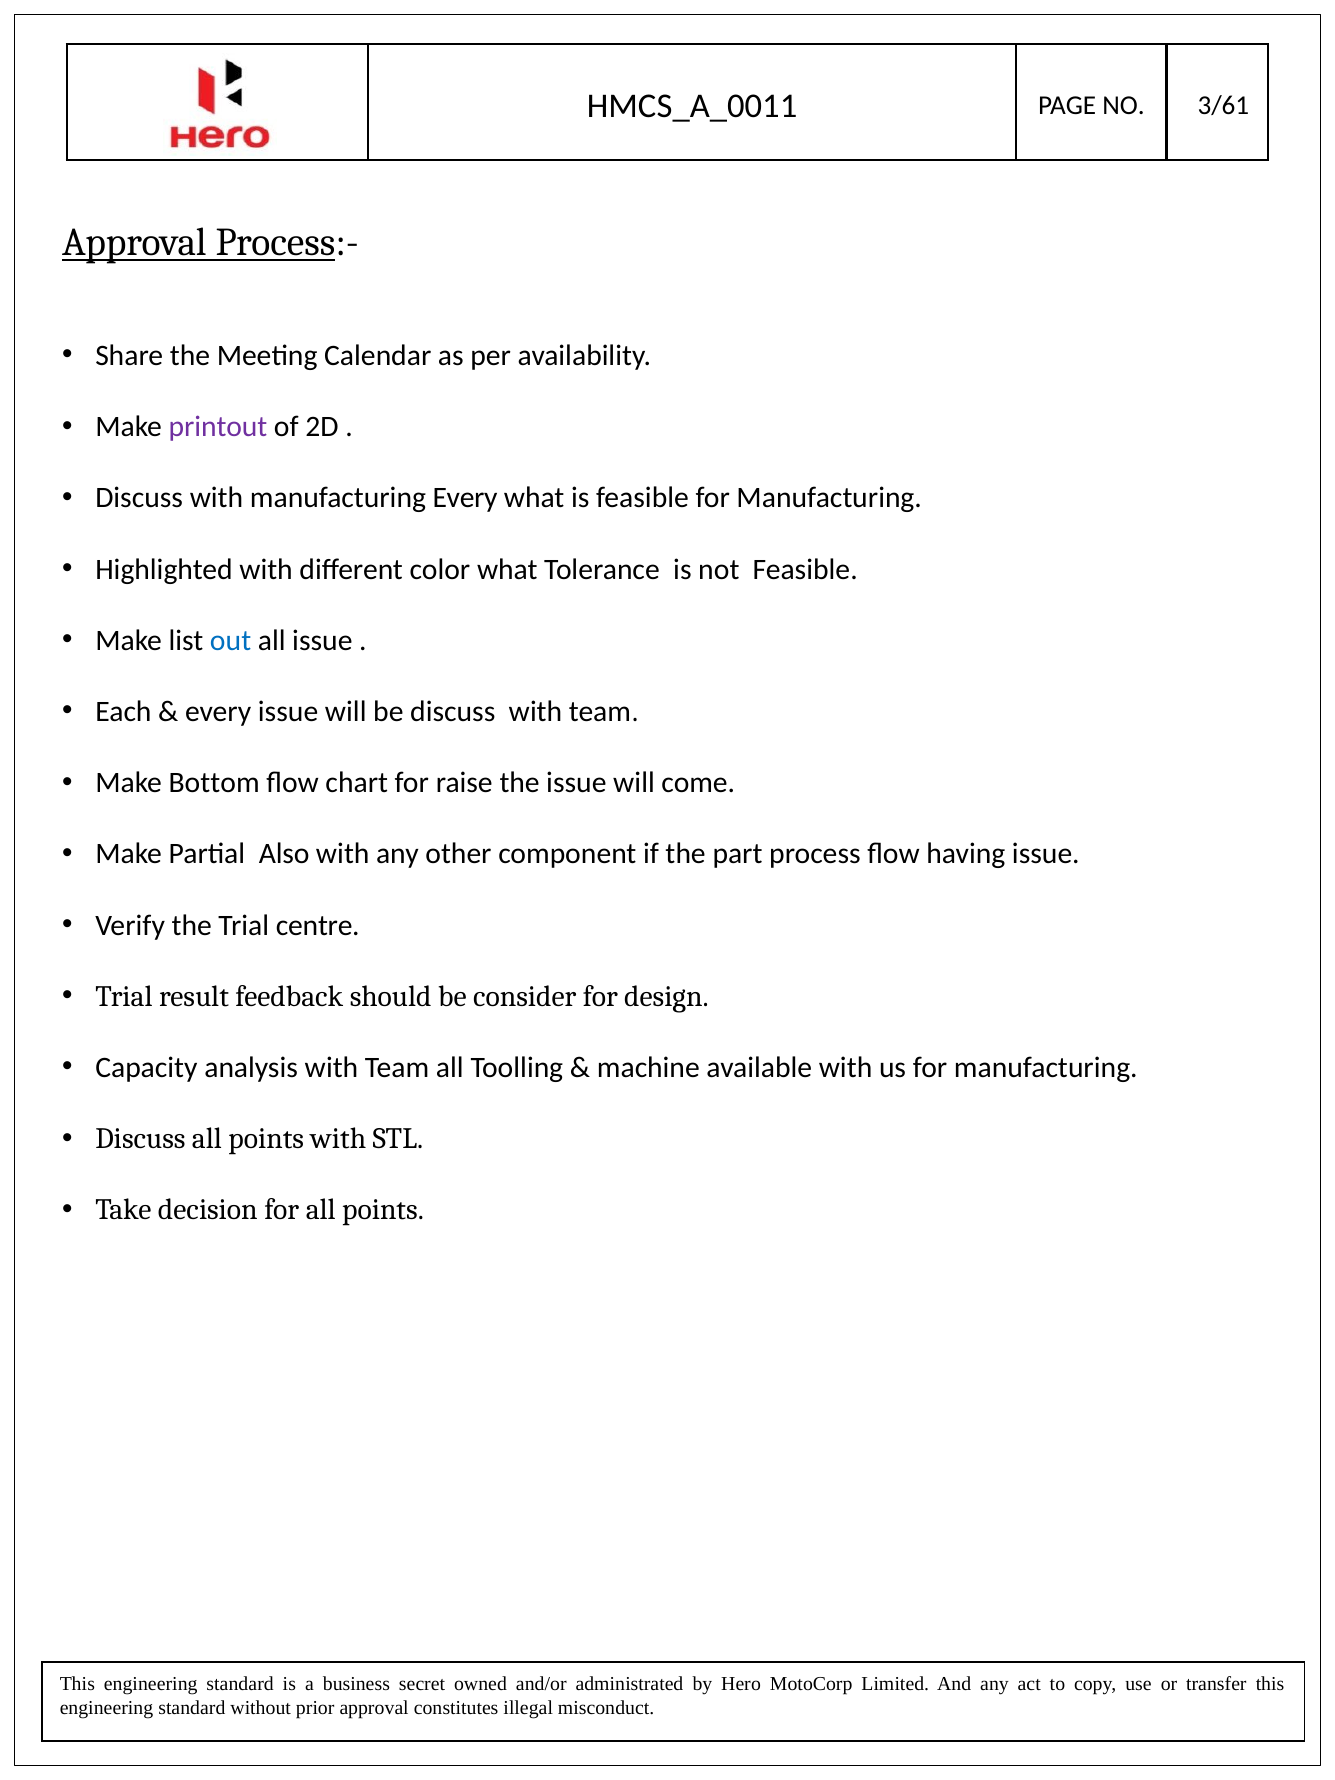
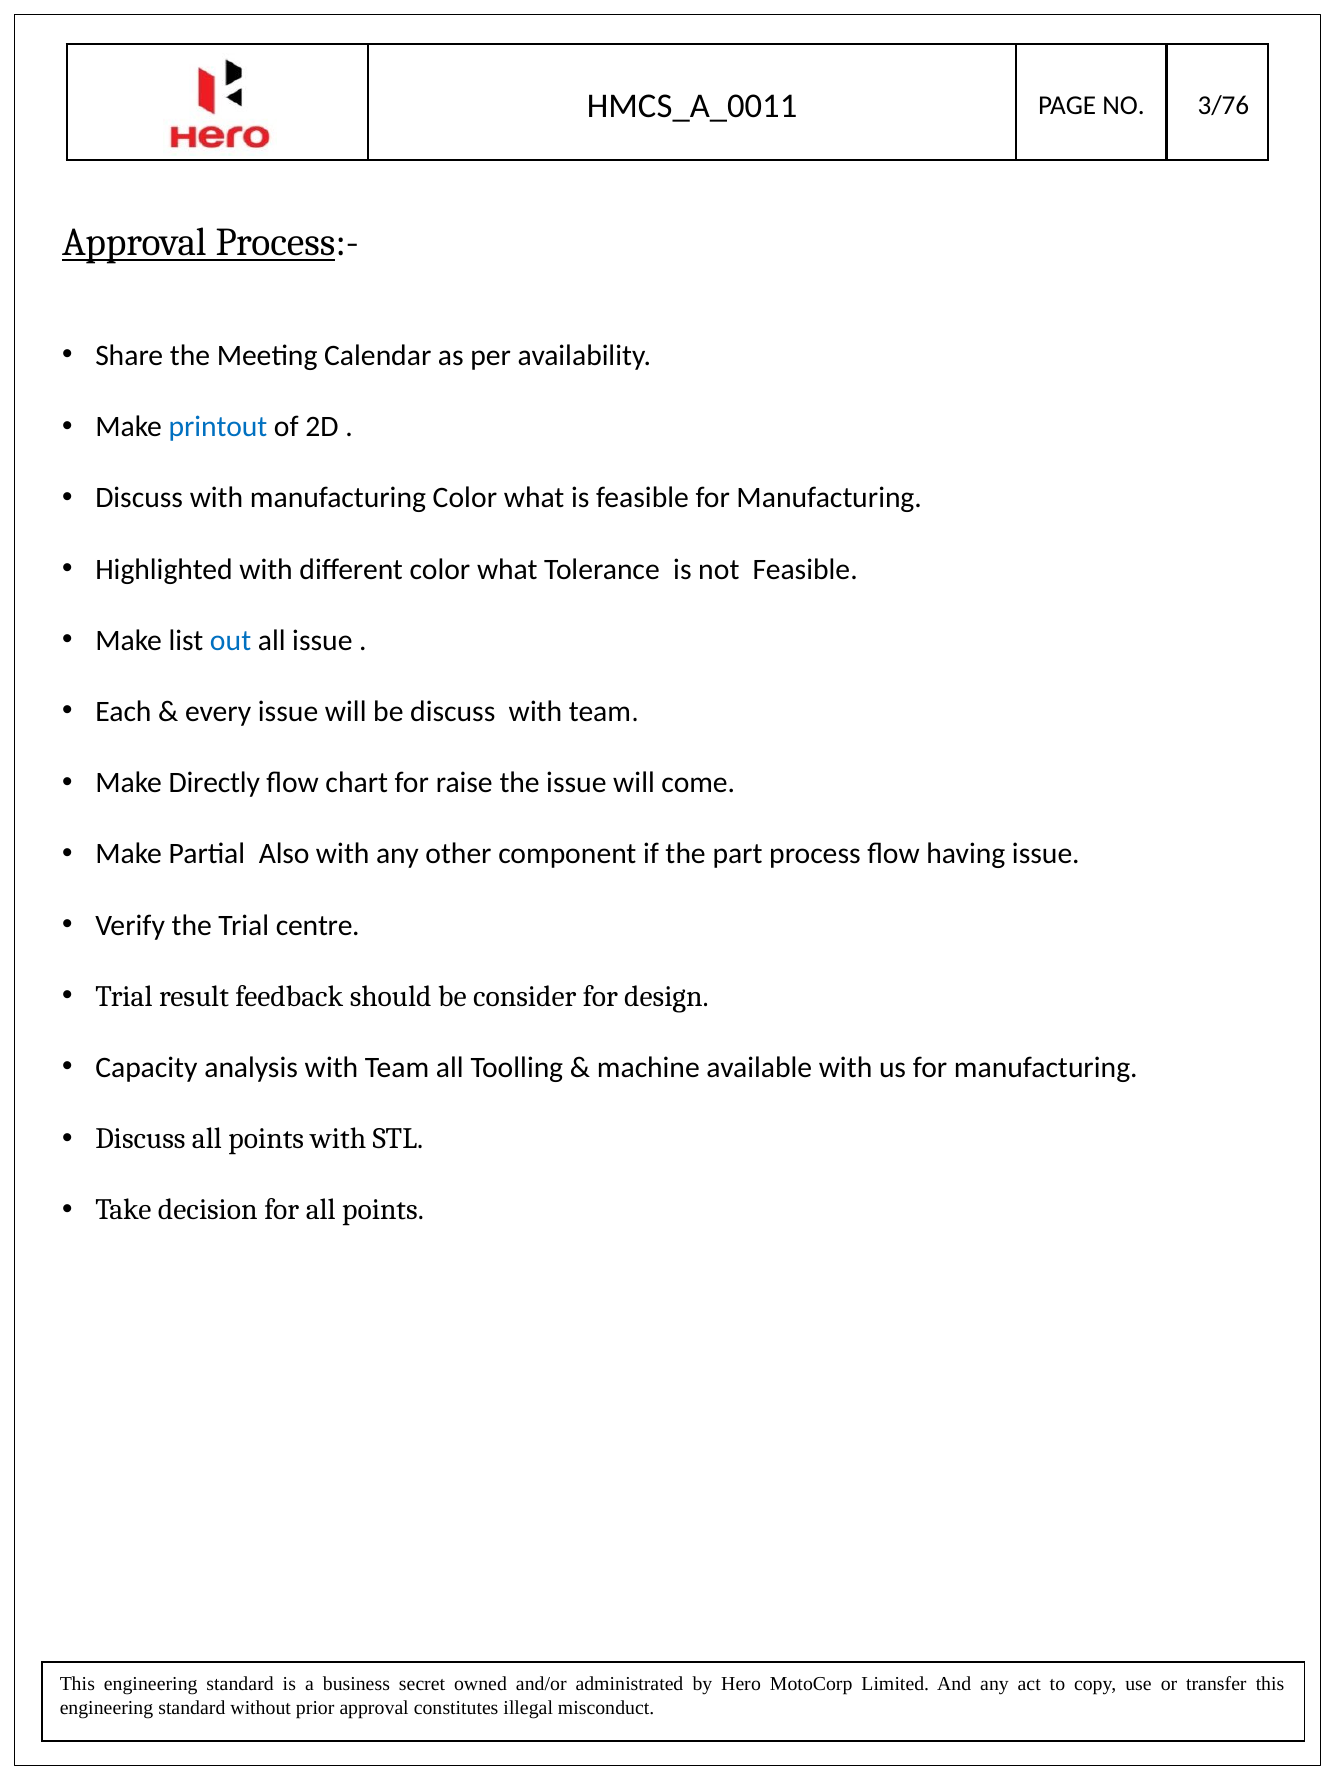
3/61: 3/61 -> 3/76
printout colour: purple -> blue
manufacturing Every: Every -> Color
Bottom: Bottom -> Directly
